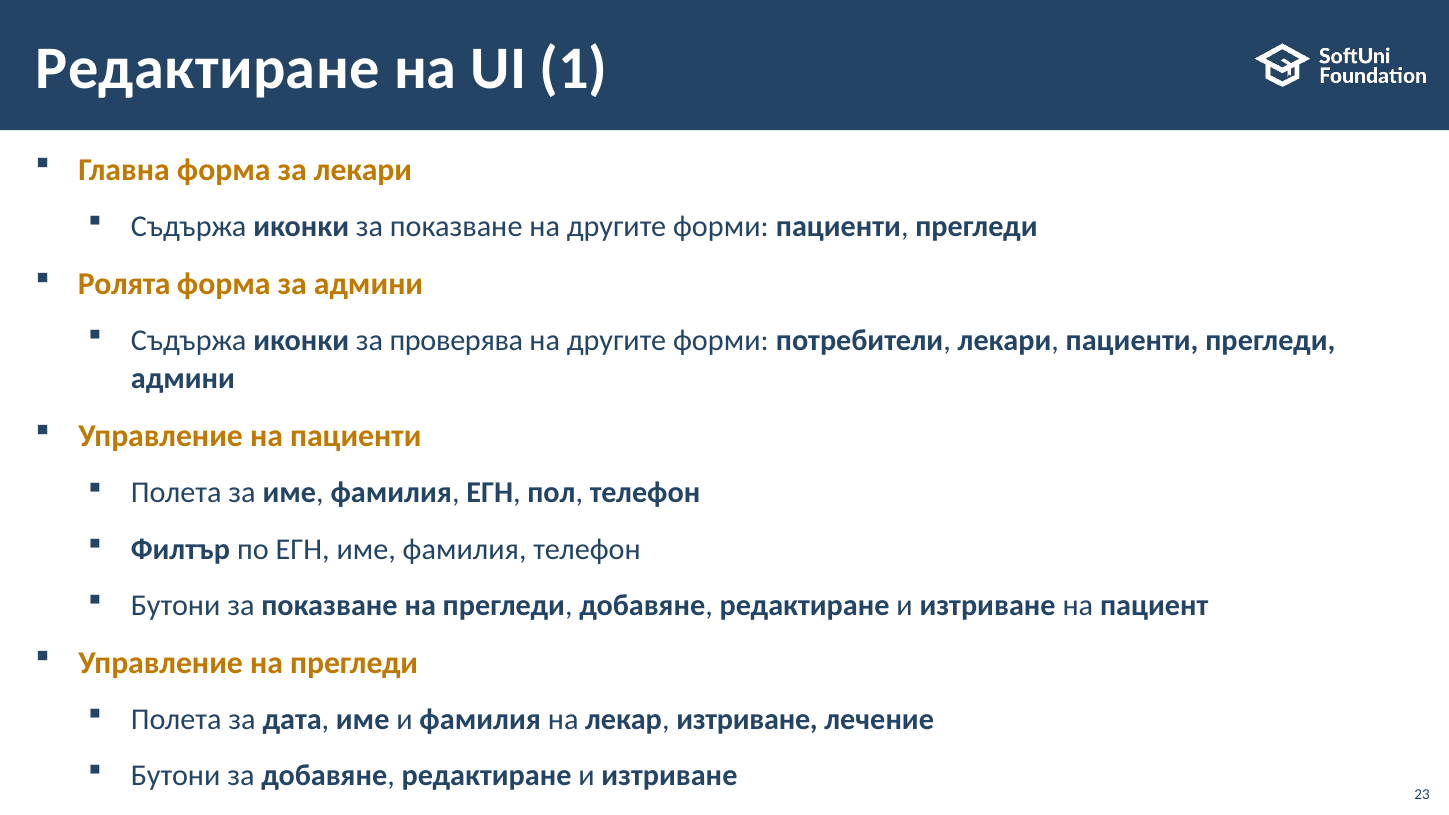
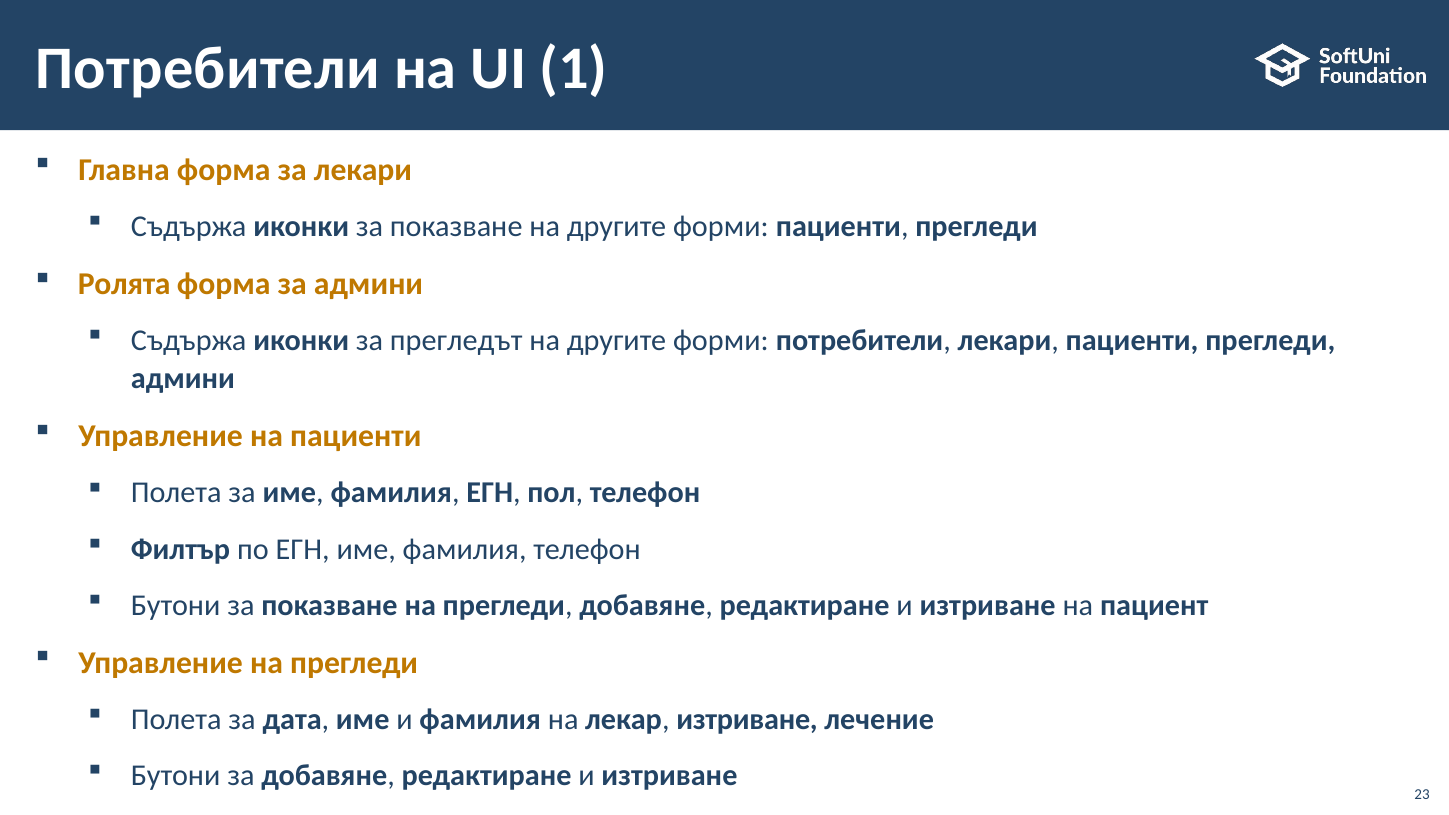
Редактиране at (208, 69): Редактиране -> Потребители
проверява: проверява -> прегледът
